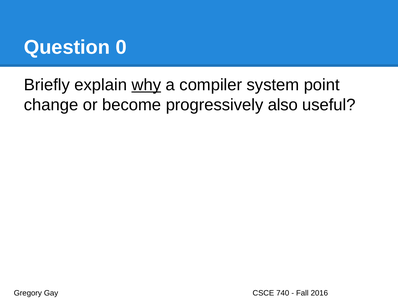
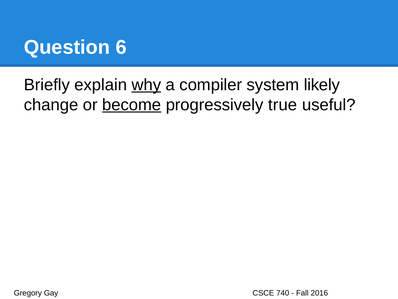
0: 0 -> 6
point: point -> likely
become underline: none -> present
also: also -> true
